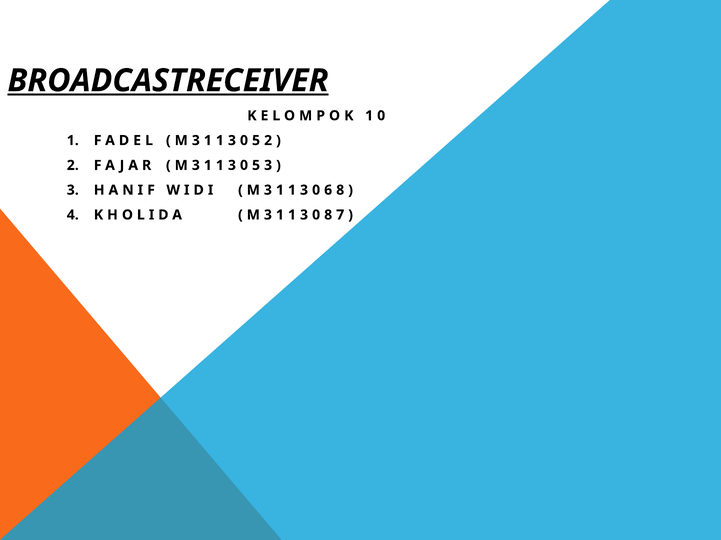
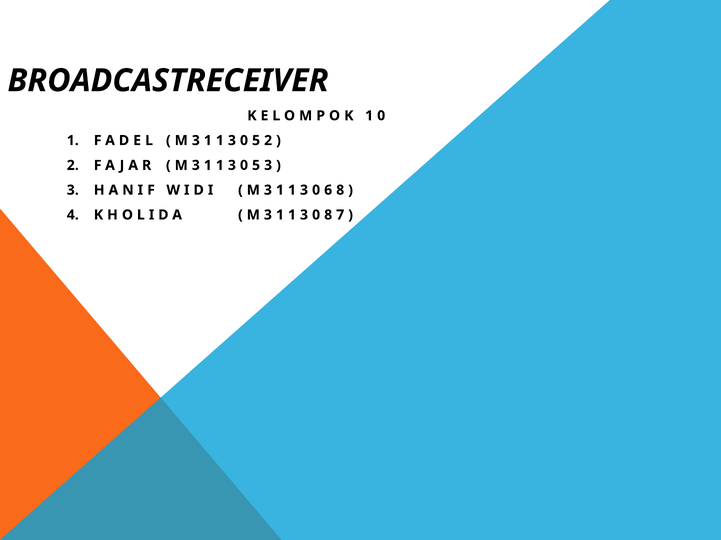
BROADCASTRECEIVER underline: present -> none
